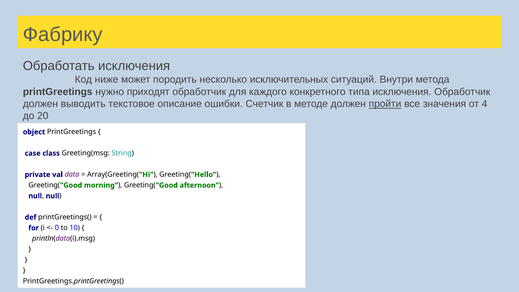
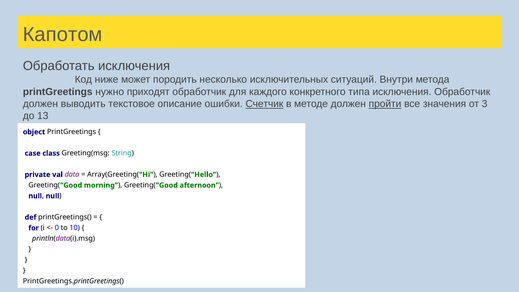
Фабрику: Фабрику -> Капотом
Счетчик underline: none -> present
4: 4 -> 3
20: 20 -> 13
